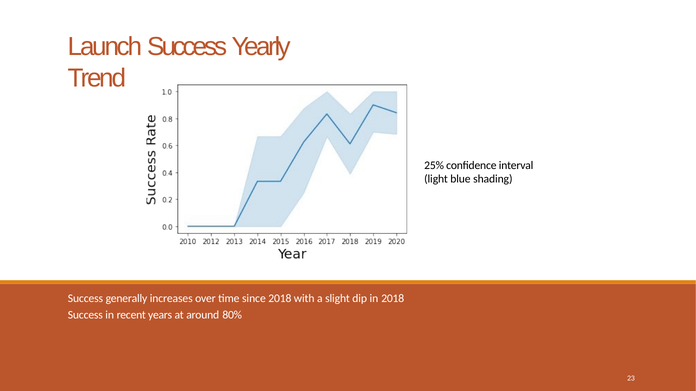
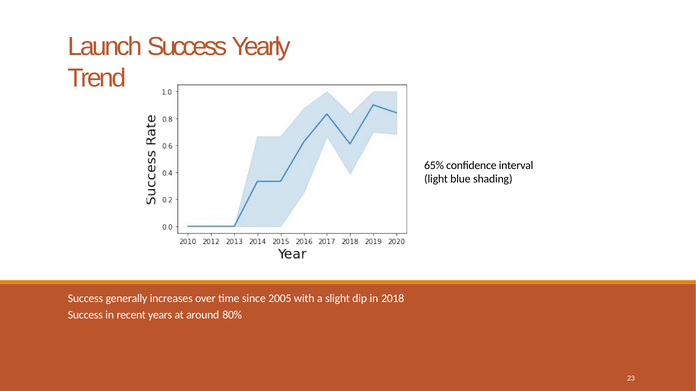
25%: 25% -> 65%
since 2018: 2018 -> 2005
